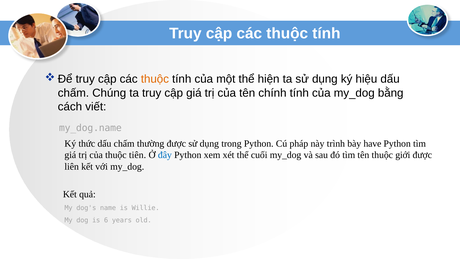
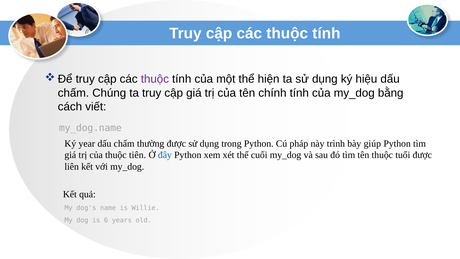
thuộc at (155, 79) colour: orange -> purple
thức: thức -> year
have: have -> giúp
giới: giới -> tuổi
